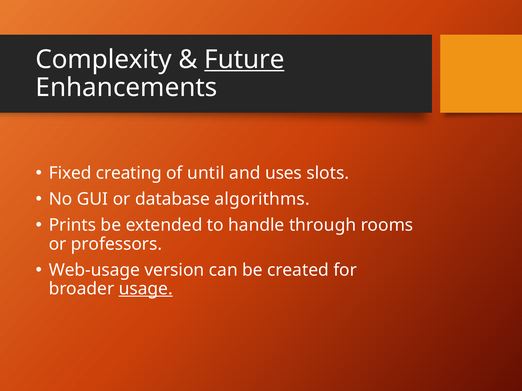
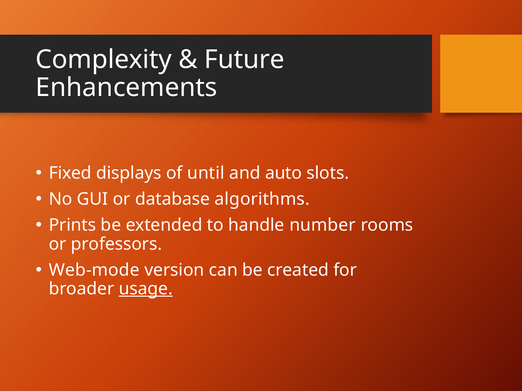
Future underline: present -> none
creating: creating -> displays
uses: uses -> auto
through: through -> number
Web-usage: Web-usage -> Web-mode
